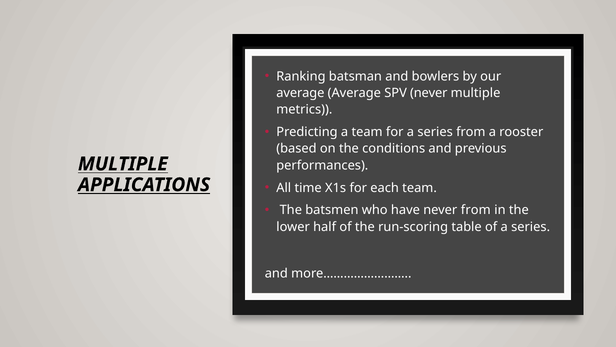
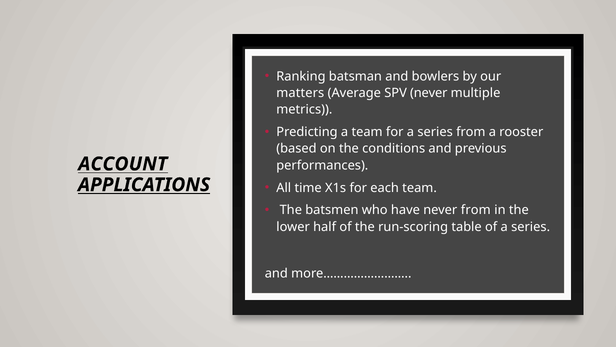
average at (300, 93): average -> matters
MULTIPLE at (123, 164): MULTIPLE -> ACCOUNT
